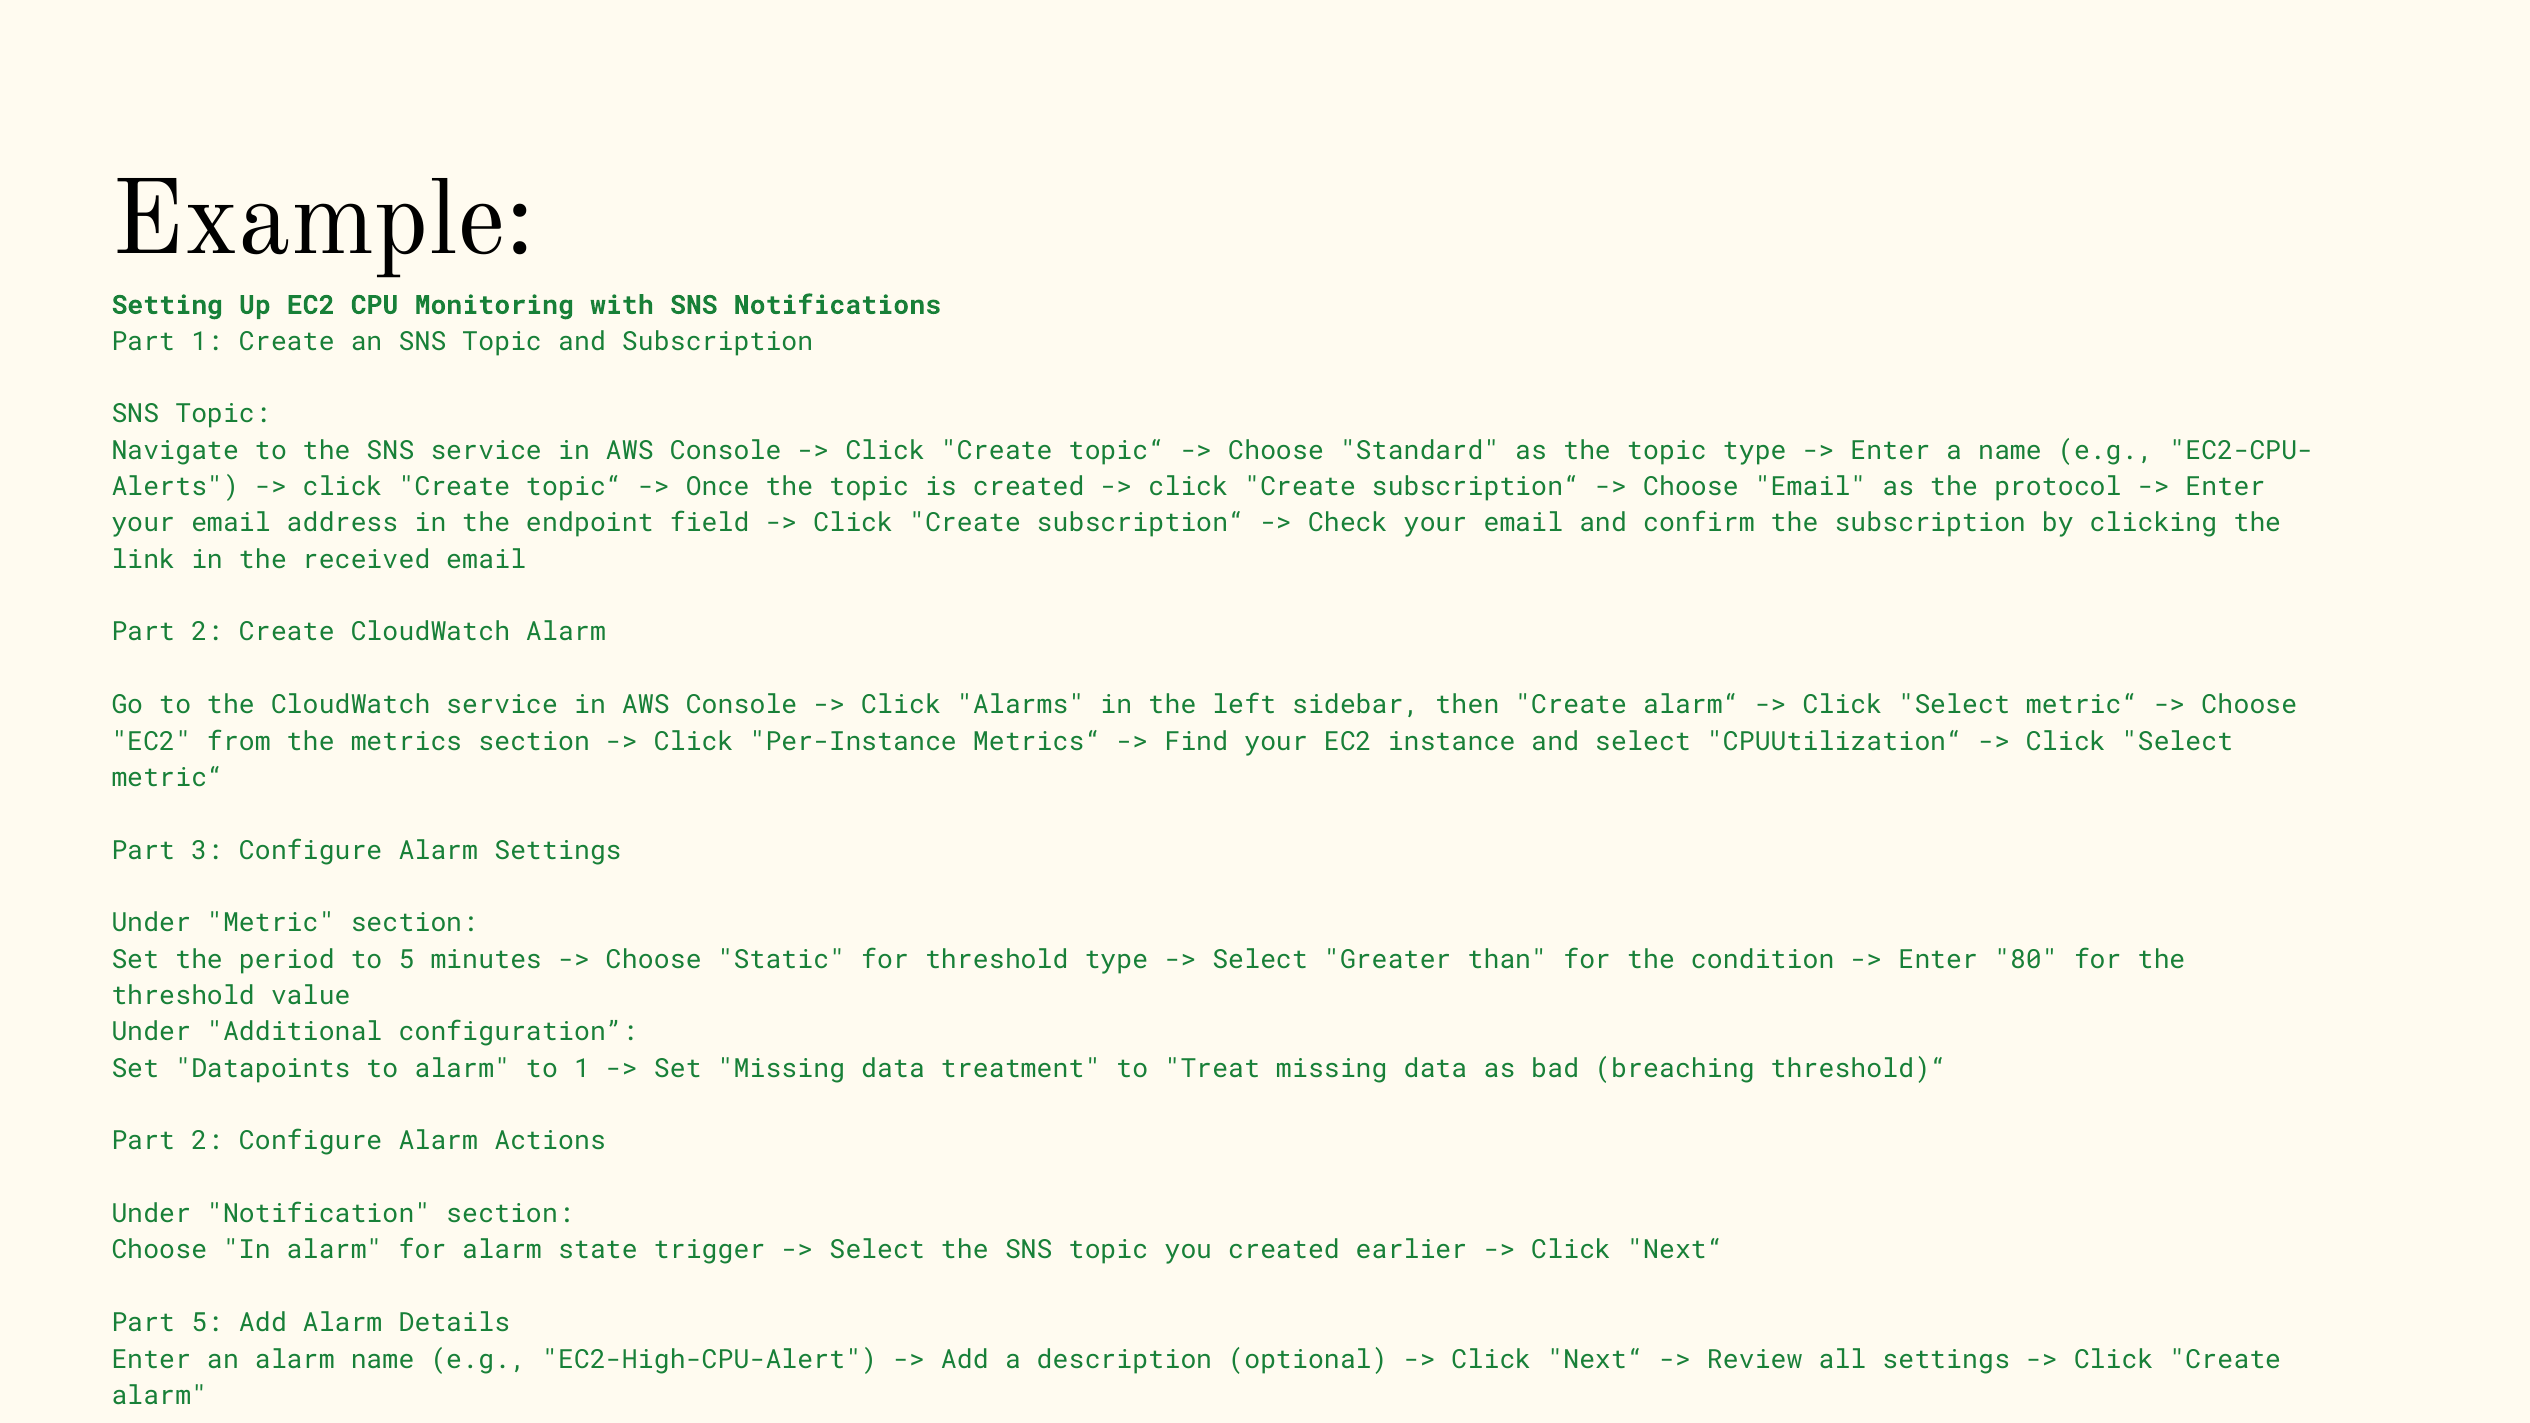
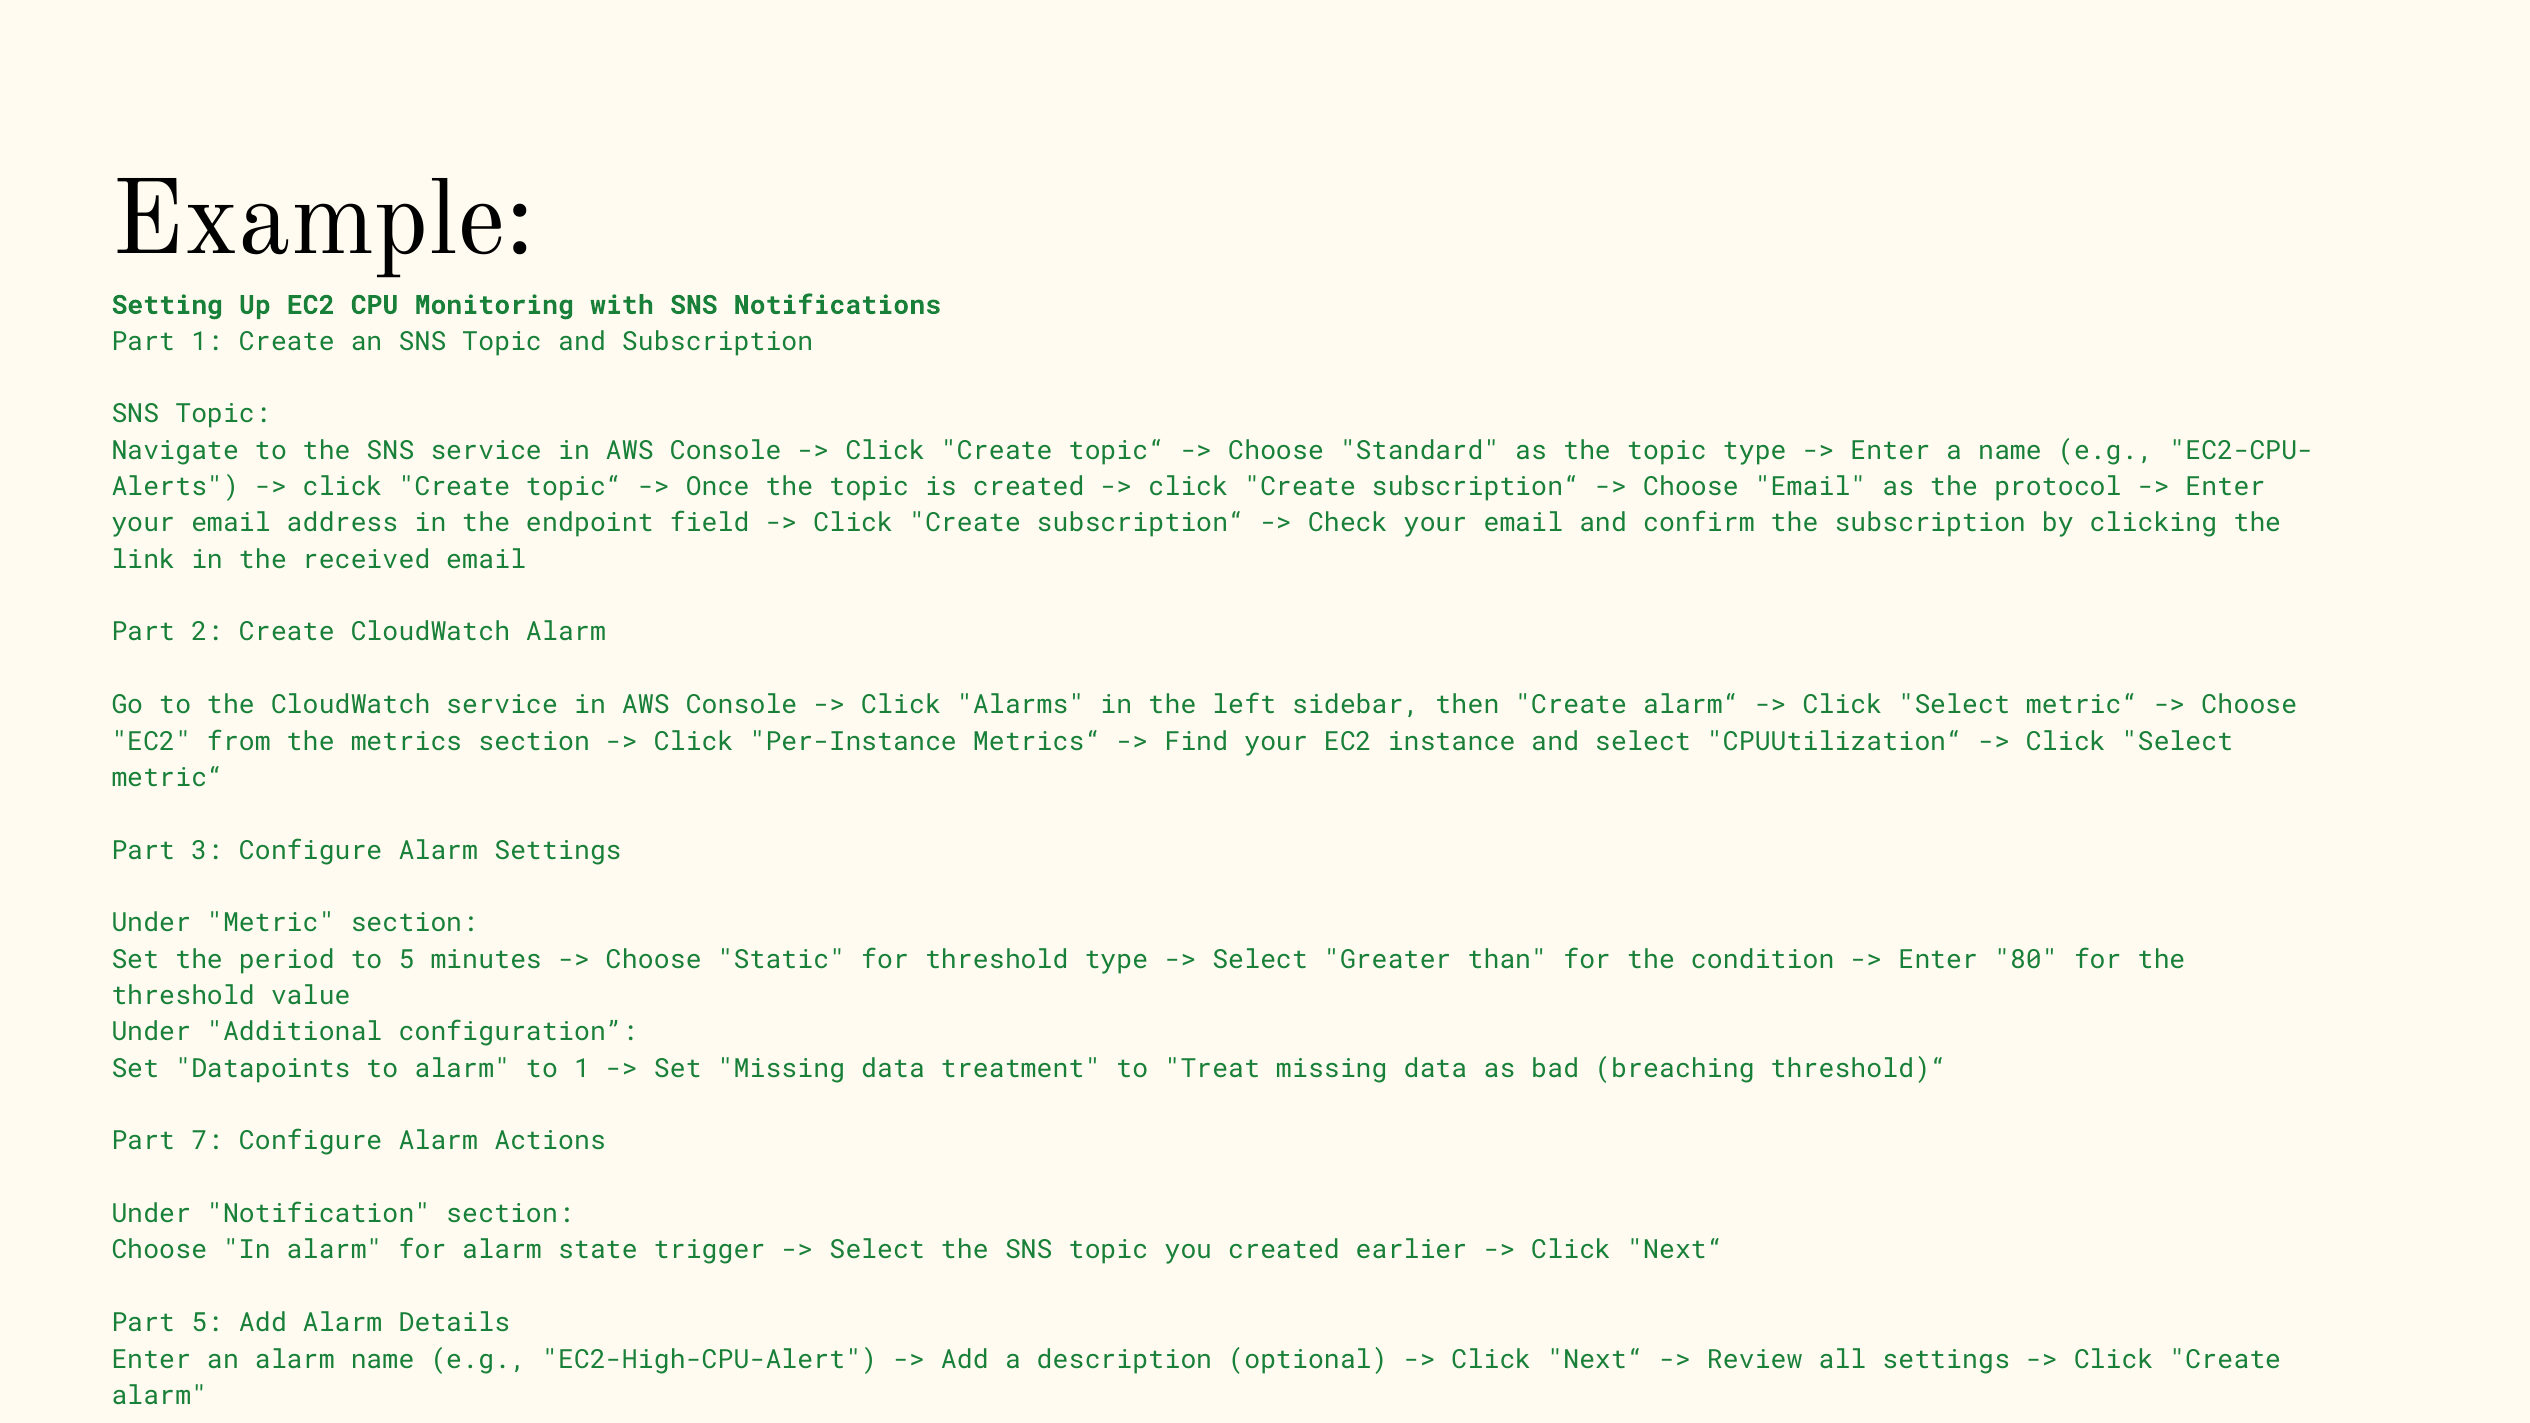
2 at (207, 1141): 2 -> 7
